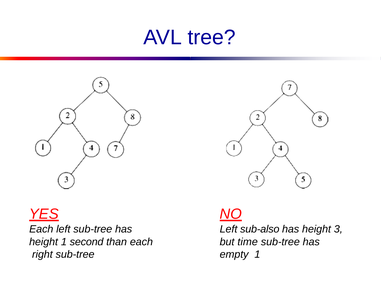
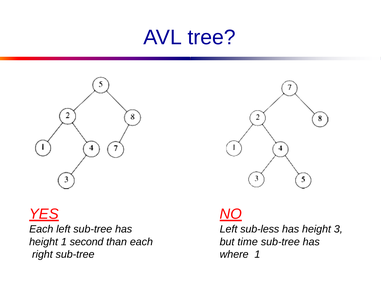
sub-also: sub-also -> sub-less
empty: empty -> where
